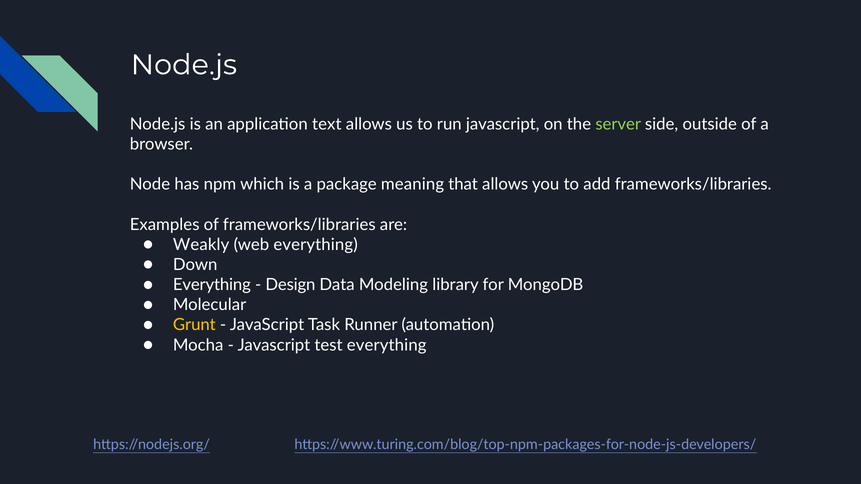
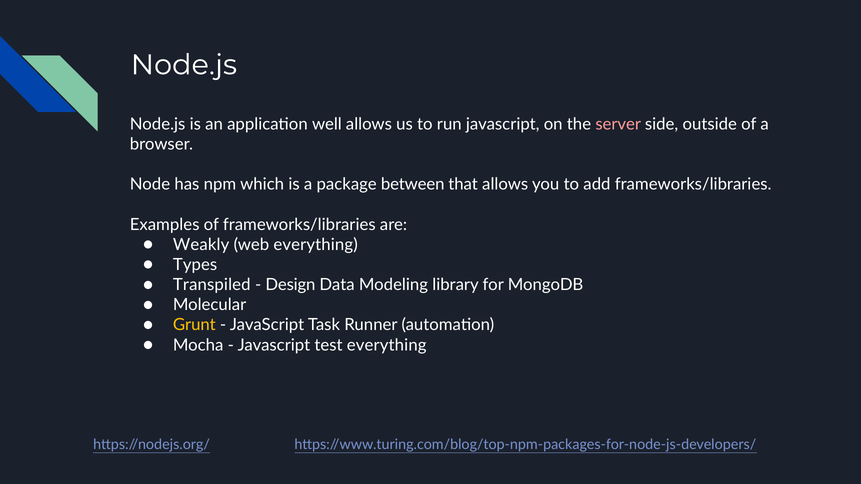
text: text -> well
server colour: light green -> pink
meaning: meaning -> between
Down: Down -> Types
Everything at (212, 285): Everything -> Transpiled
